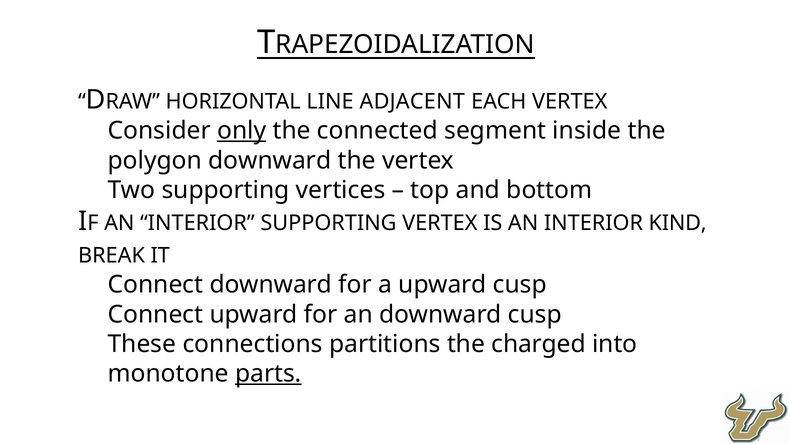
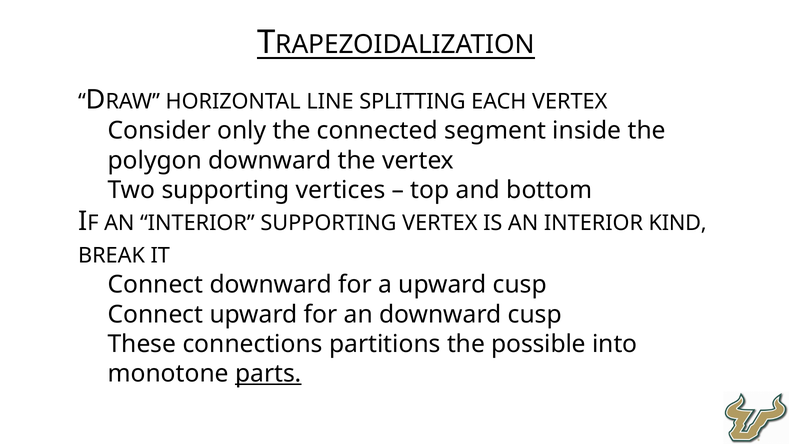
ADJACENT: ADJACENT -> SPLITTING
only underline: present -> none
charged: charged -> possible
